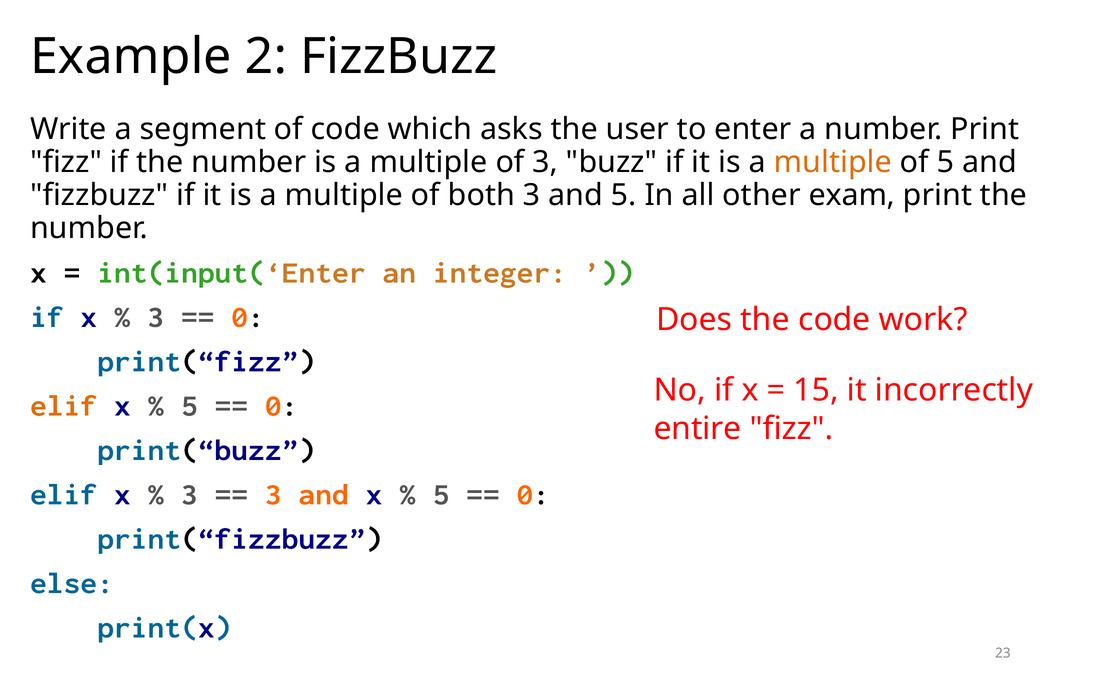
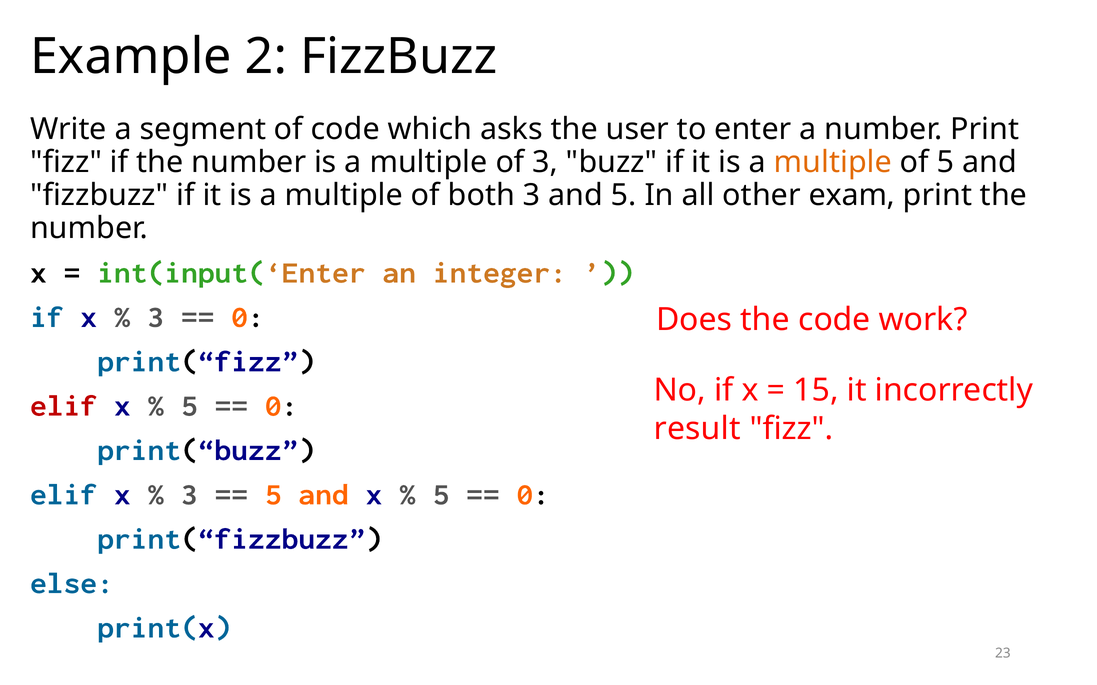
elif at (64, 406) colour: orange -> red
entire: entire -> result
3 at (273, 495): 3 -> 5
